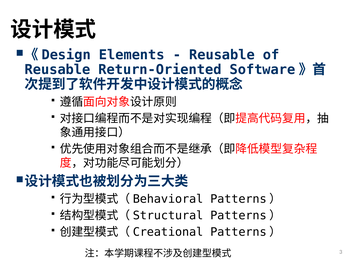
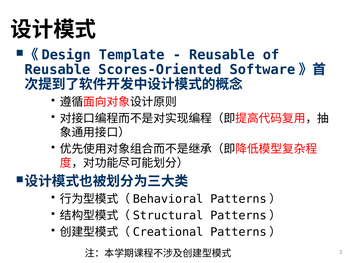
Elements: Elements -> Template
Return-Oriented: Return-Oriented -> Scores-Oriented
